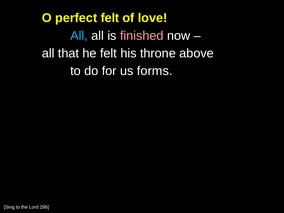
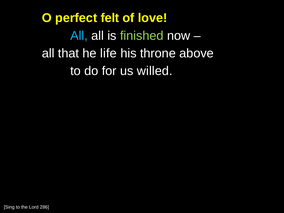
finished colour: pink -> light green
he felt: felt -> life
forms: forms -> willed
